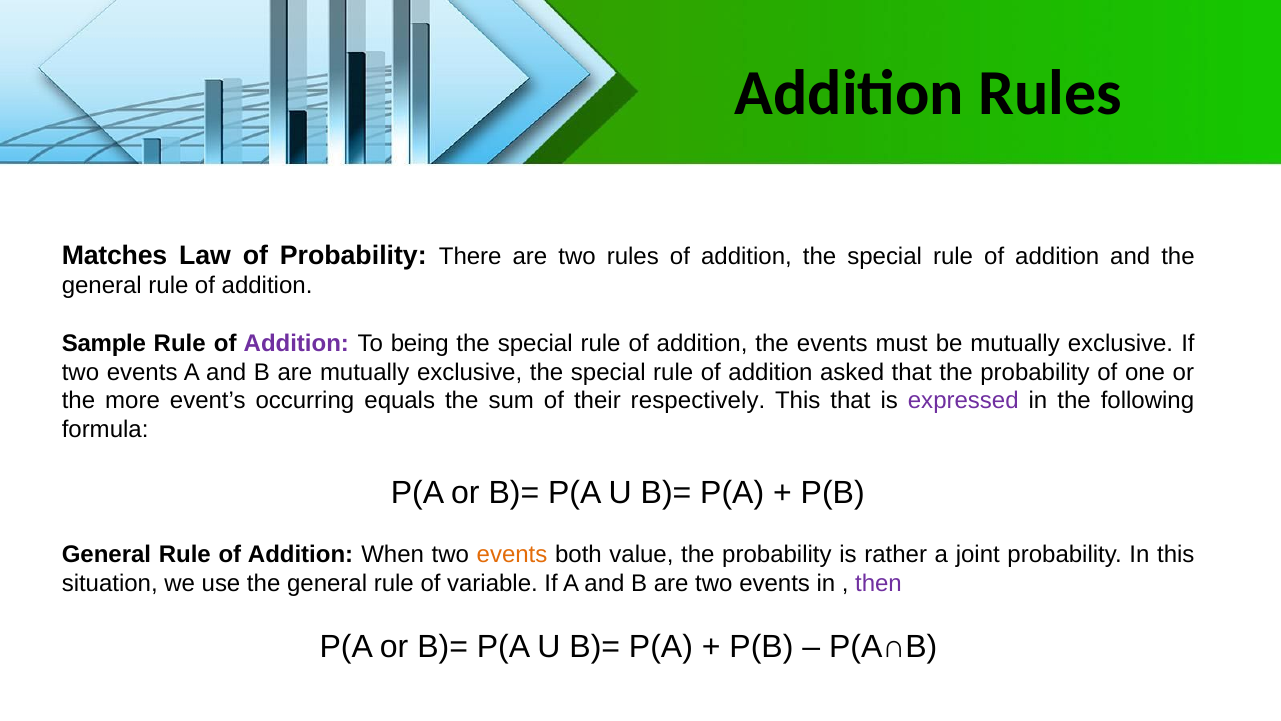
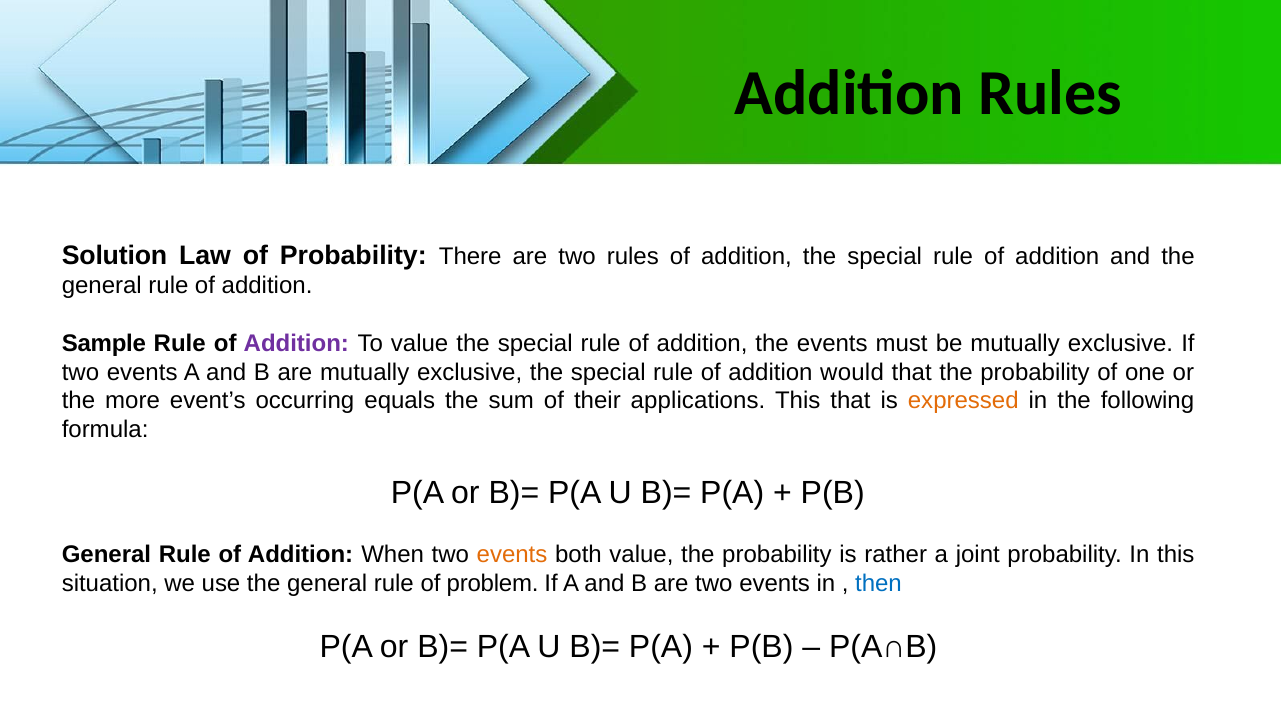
Matches: Matches -> Solution
To being: being -> value
asked: asked -> would
respectively: respectively -> applications
expressed colour: purple -> orange
variable: variable -> problem
then colour: purple -> blue
